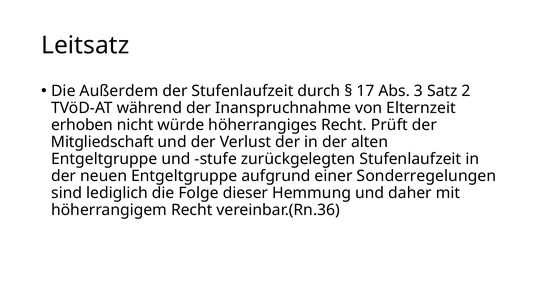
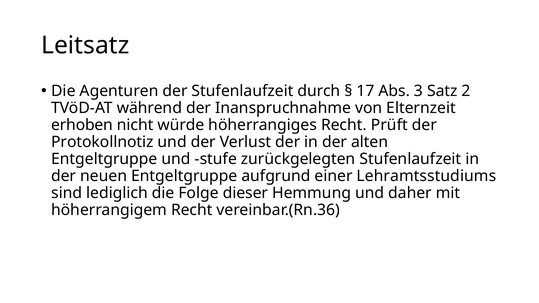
Außerdem: Außerdem -> Agenturen
Mitgliedschaft: Mitgliedschaft -> Protokollnotiz
Sonderregelungen: Sonderregelungen -> Lehramtsstudiums
